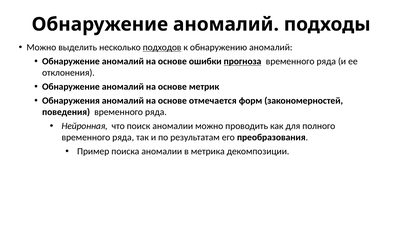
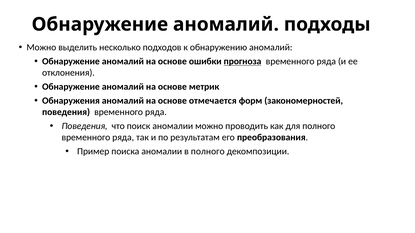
подходов underline: present -> none
Нейронная at (85, 126): Нейронная -> Поведения
в метрика: метрика -> полного
